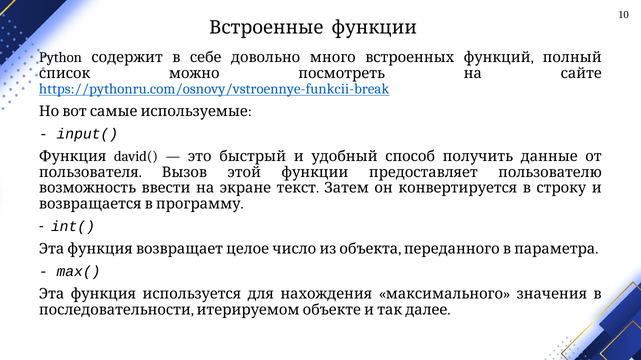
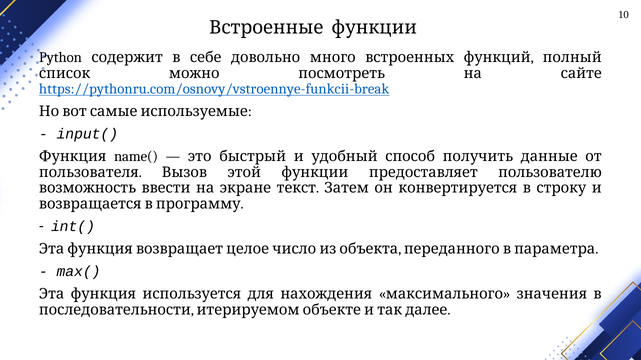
david(: david( -> name(
